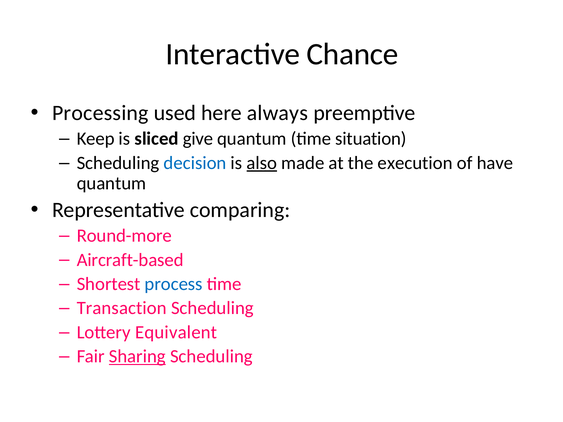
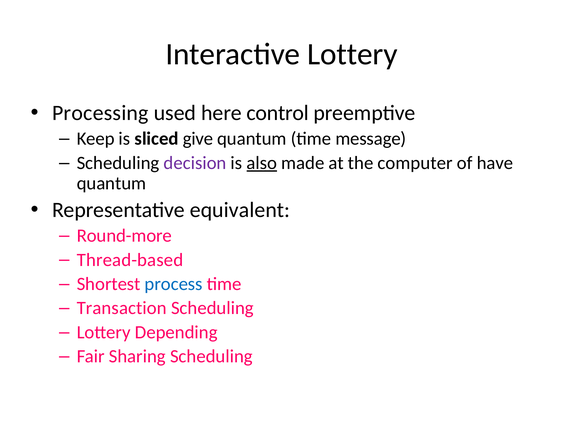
Interactive Chance: Chance -> Lottery
always: always -> control
situation: situation -> message
decision colour: blue -> purple
execution: execution -> computer
comparing: comparing -> equivalent
Aircraft-based: Aircraft-based -> Thread-based
Equivalent: Equivalent -> Depending
Sharing underline: present -> none
